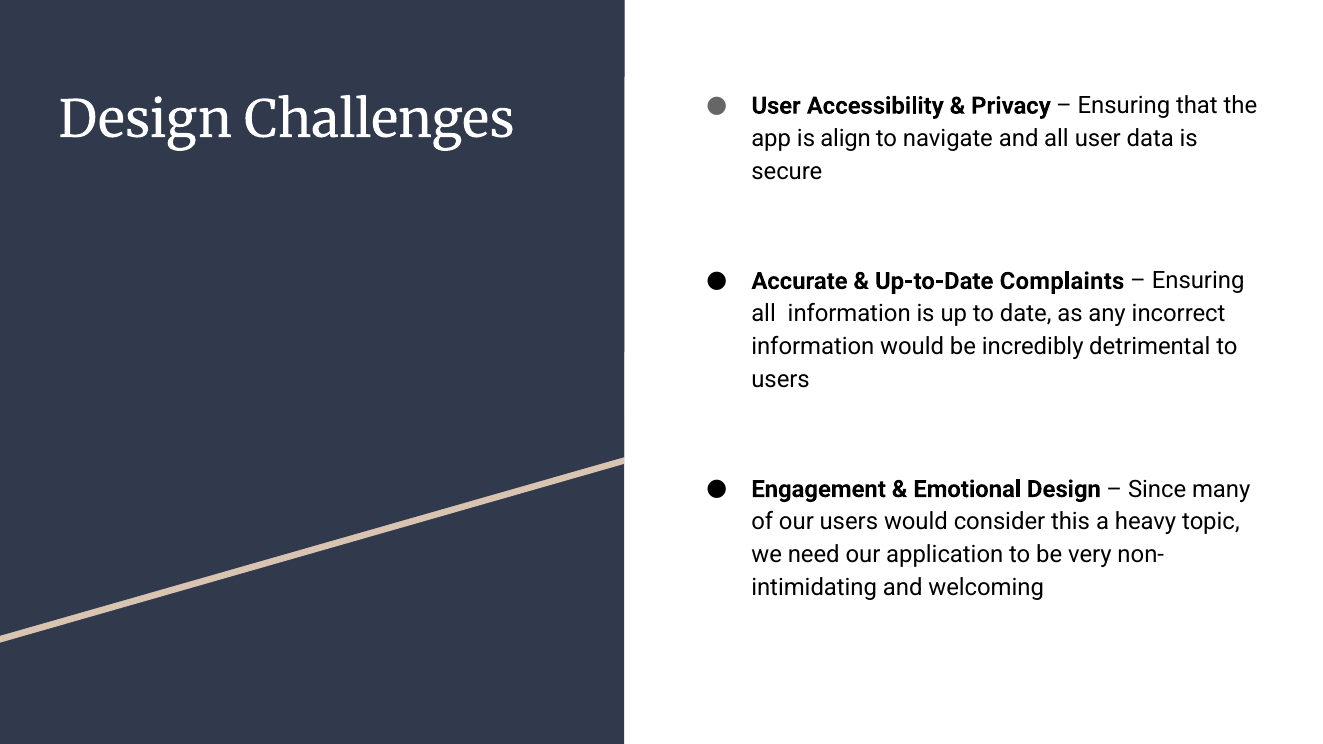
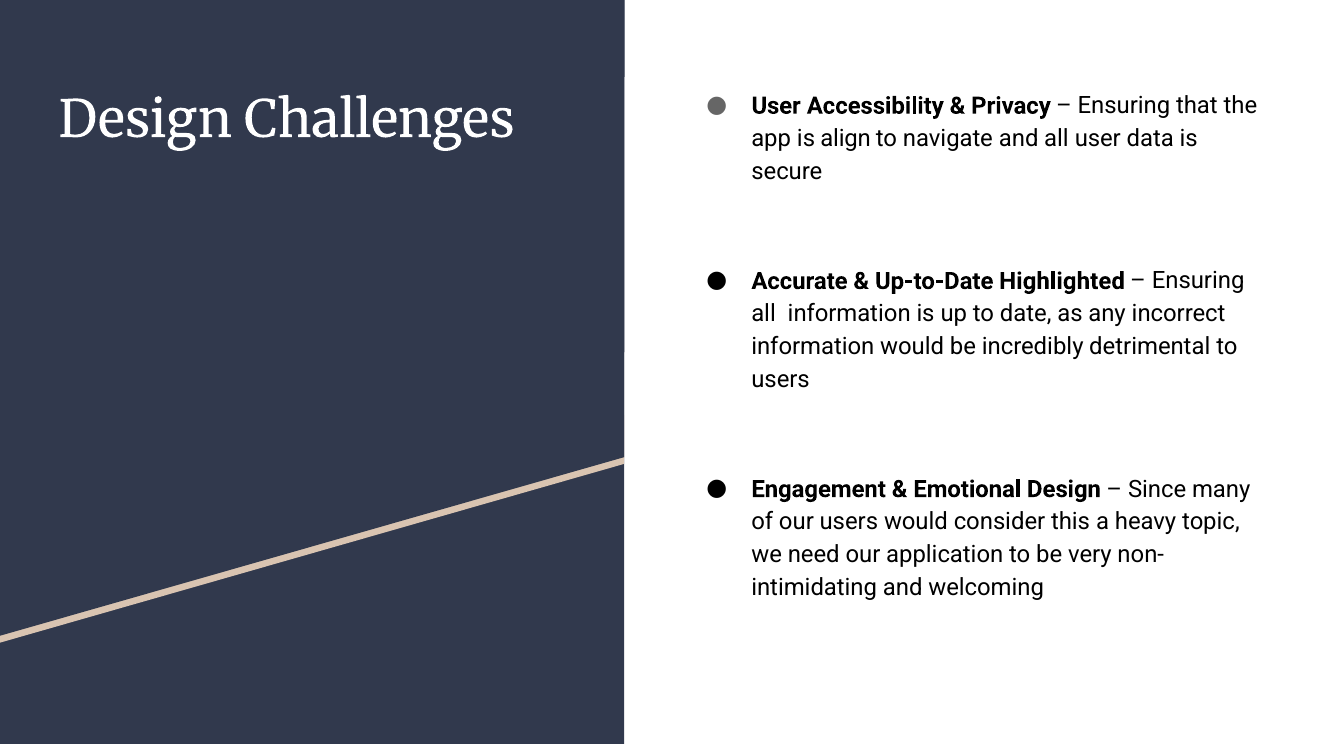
Complaints: Complaints -> Highlighted
